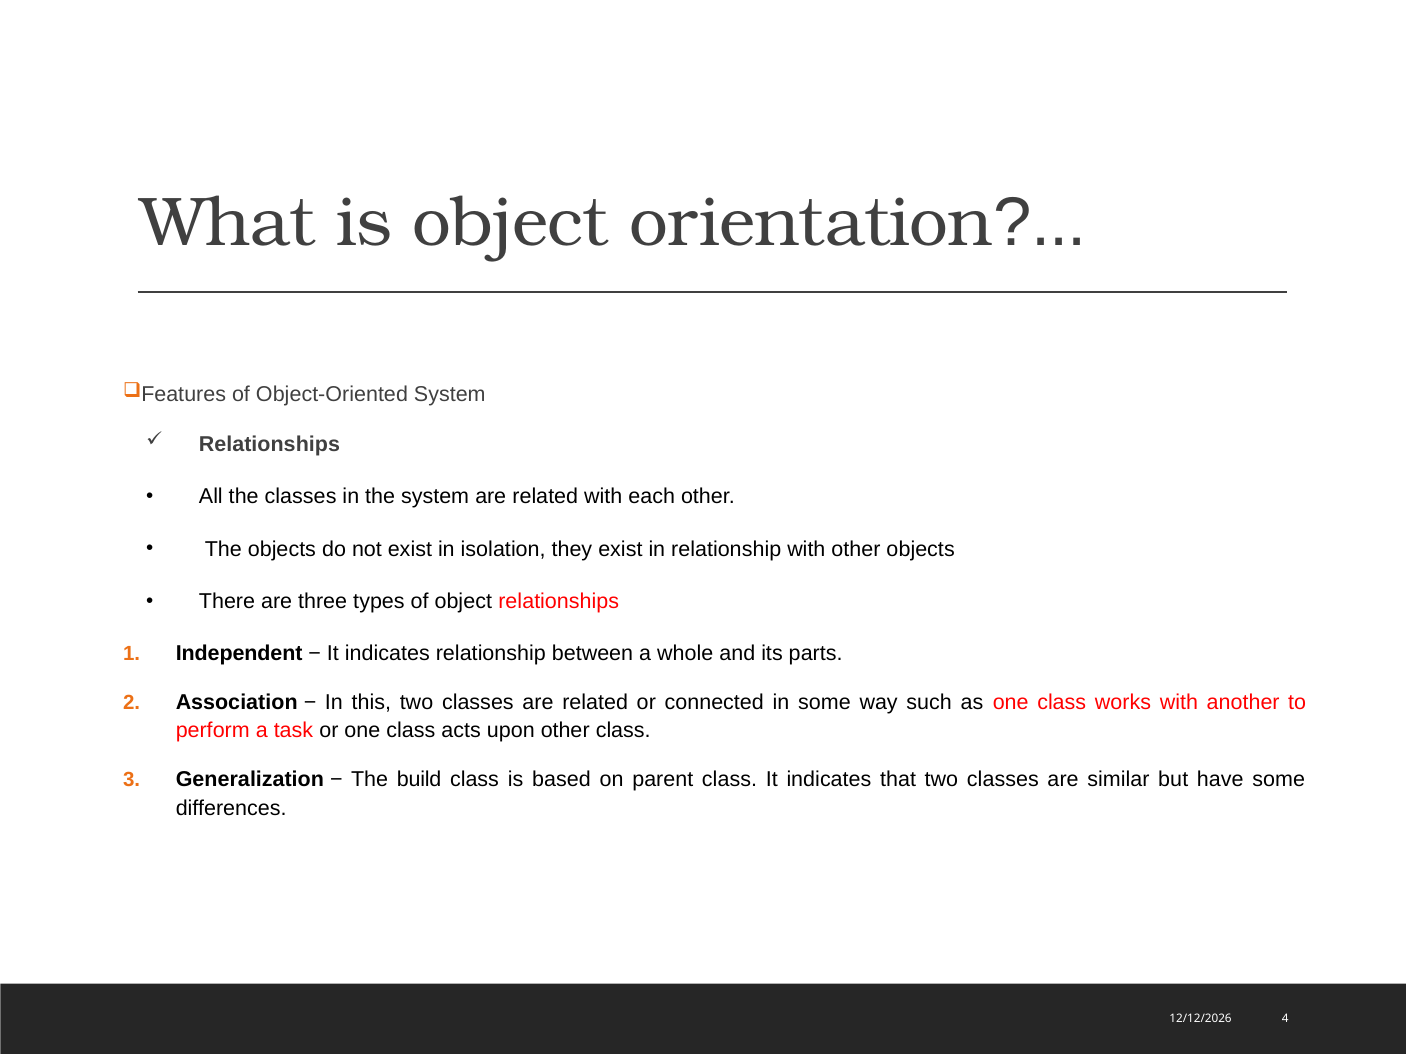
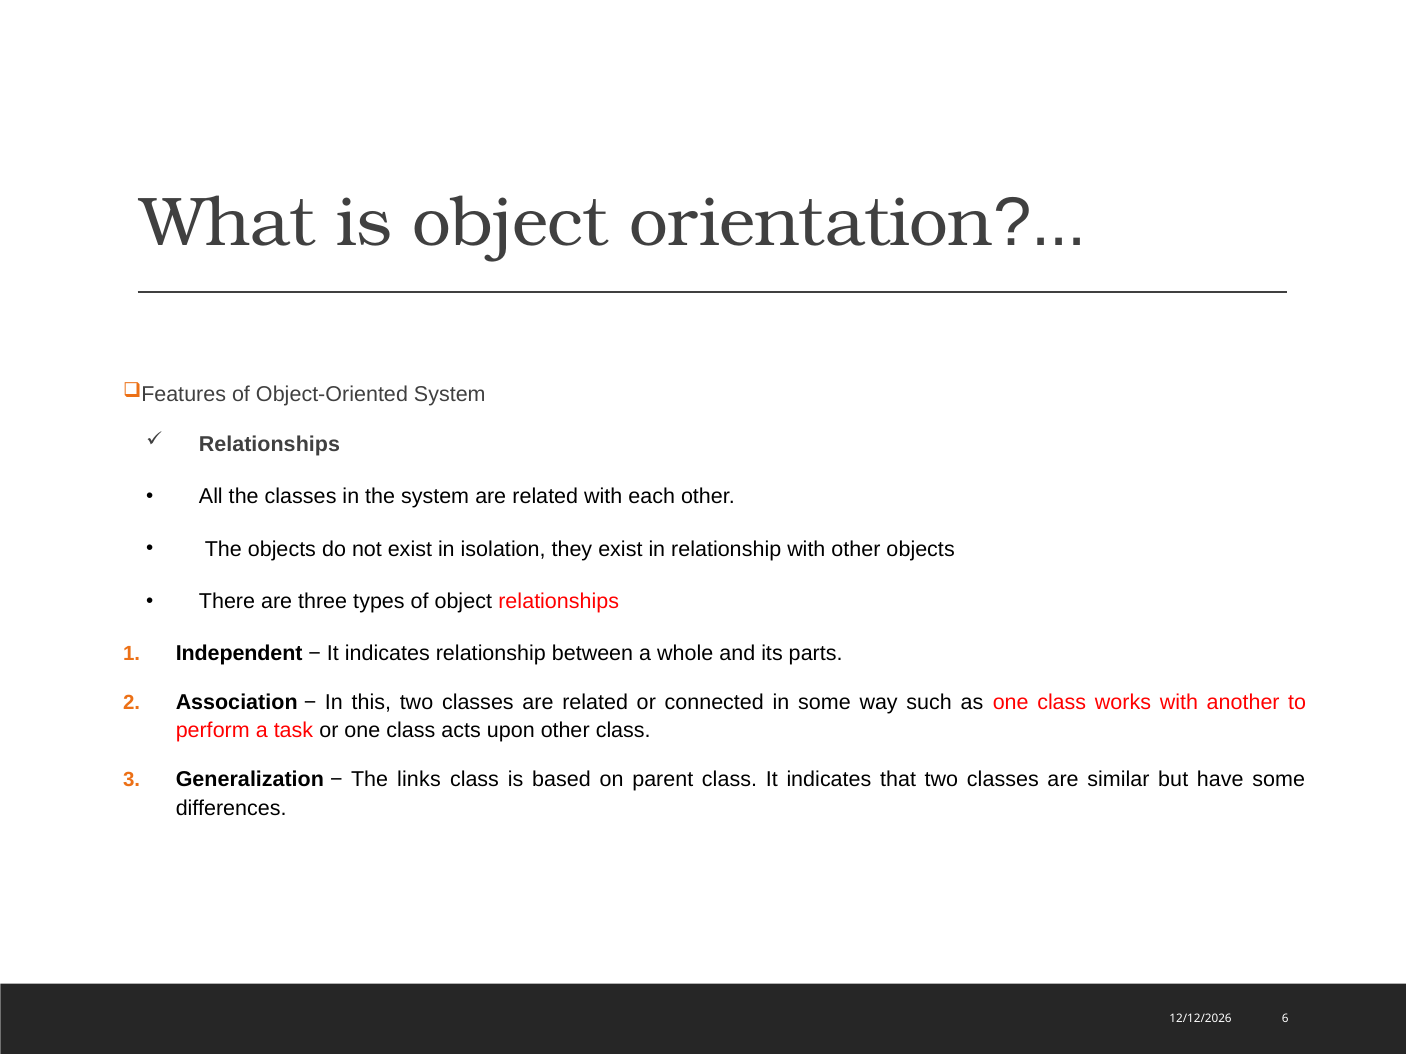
build: build -> links
4: 4 -> 6
